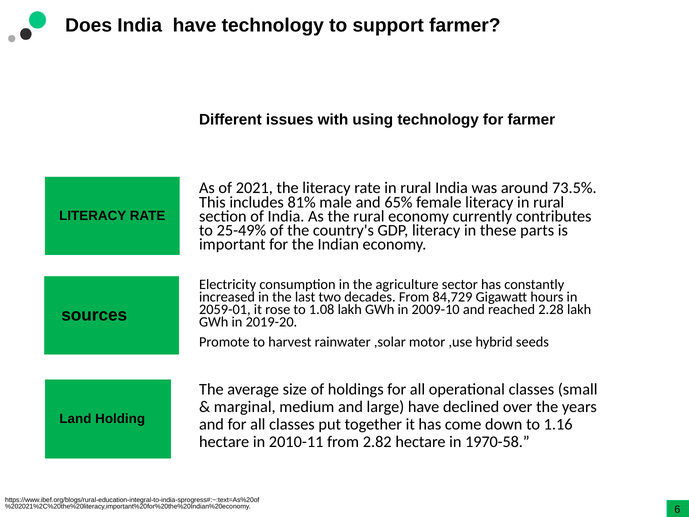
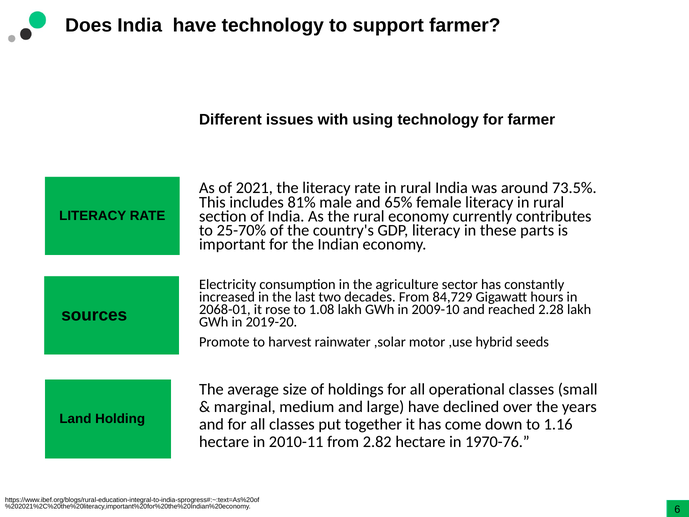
25-49%: 25-49% -> 25-70%
2059-01: 2059-01 -> 2068-01
1970-58: 1970-58 -> 1970-76
